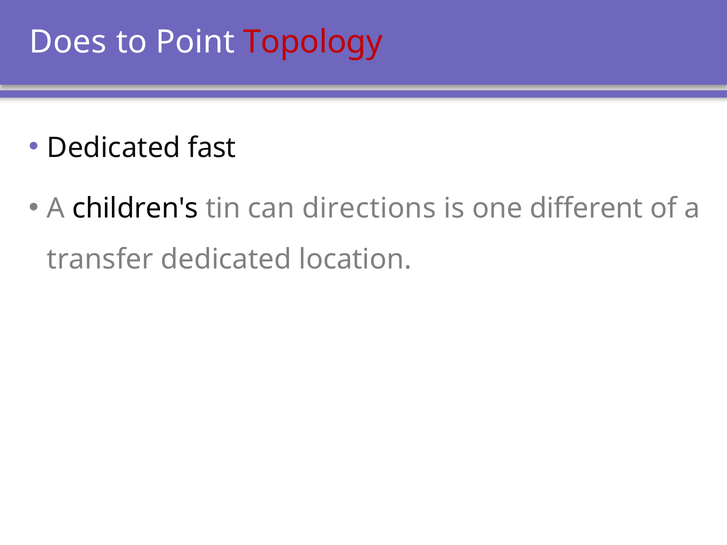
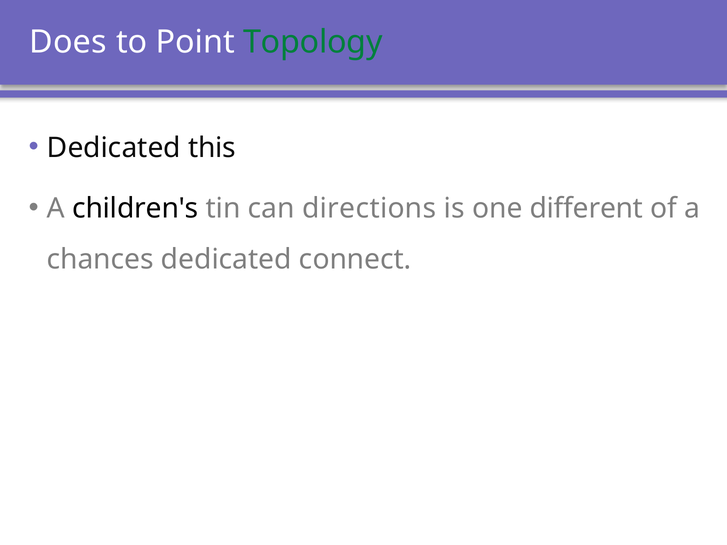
Topology colour: red -> green
fast: fast -> this
transfer: transfer -> chances
location: location -> connect
